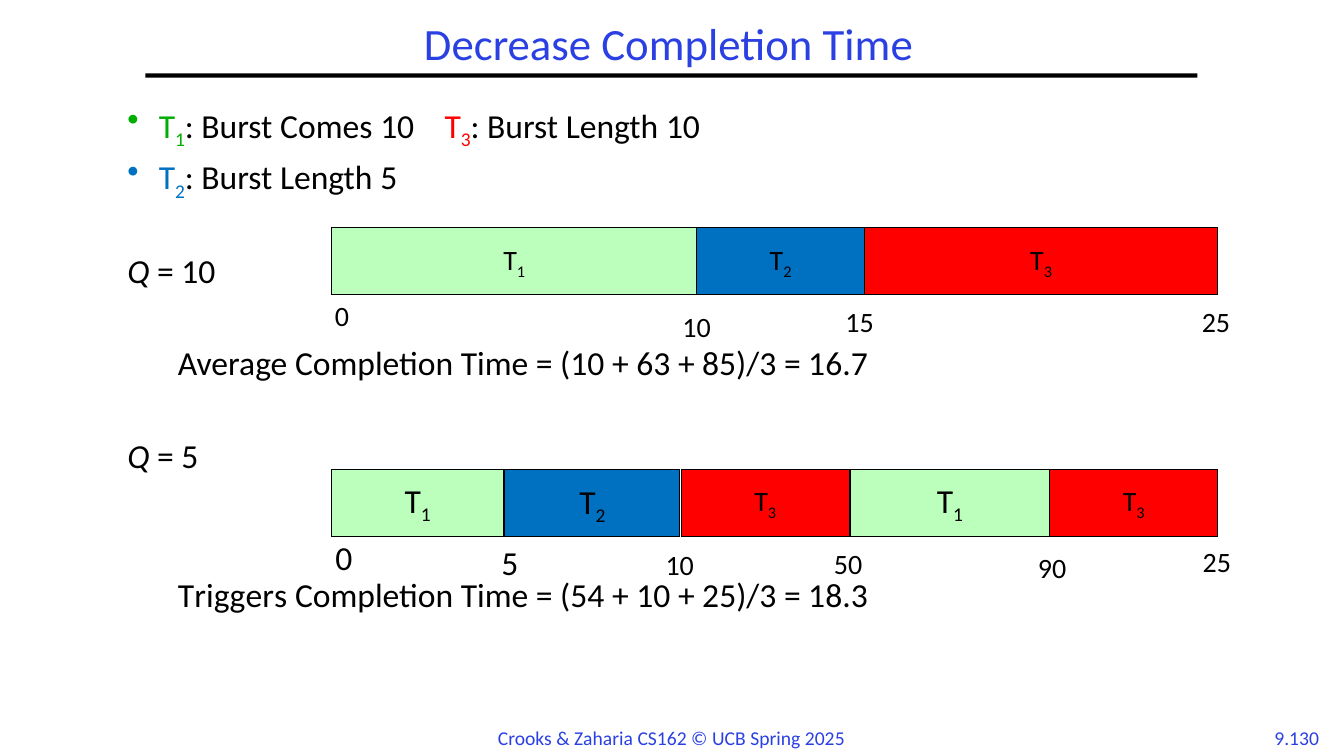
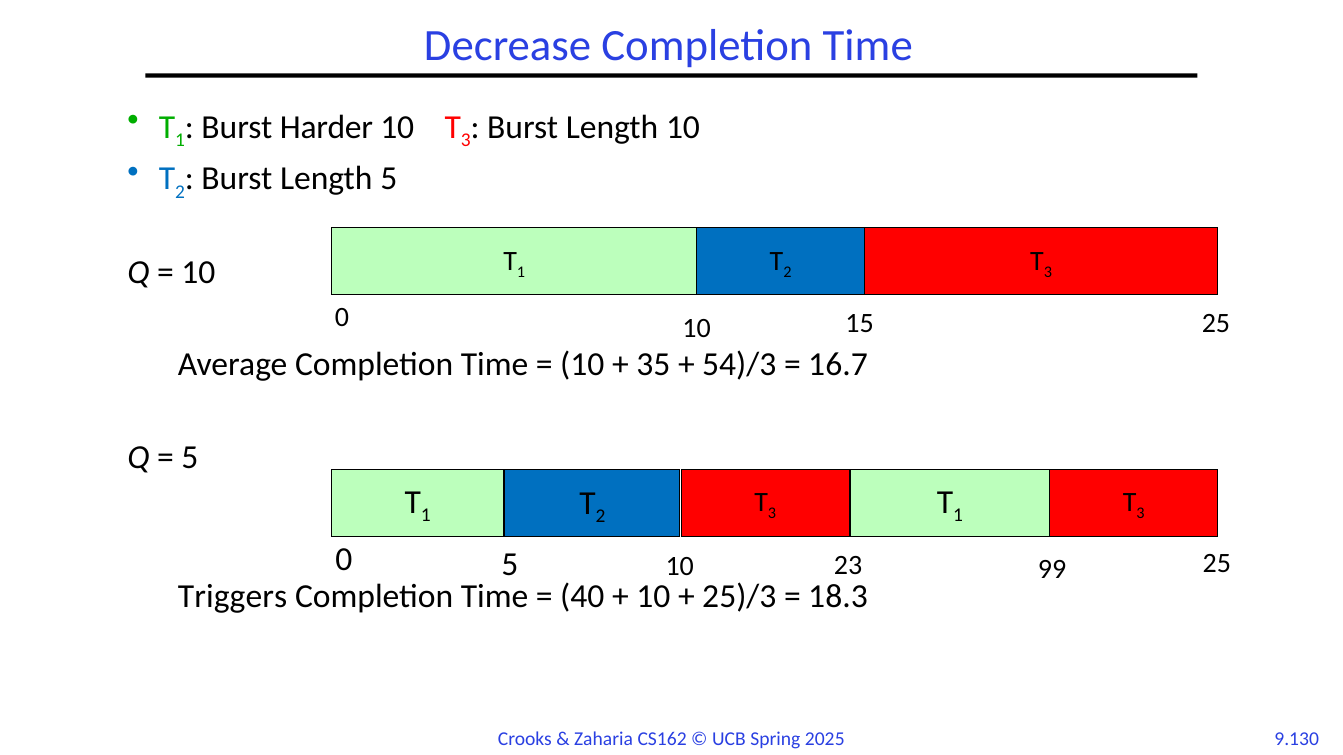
Comes: Comes -> Harder
63: 63 -> 35
85)/3: 85)/3 -> 54)/3
50: 50 -> 23
90: 90 -> 99
54: 54 -> 40
